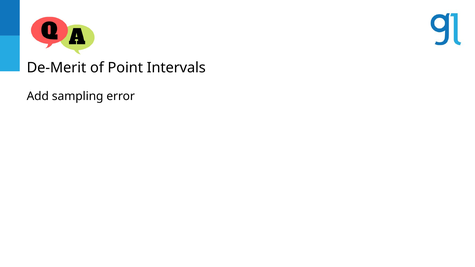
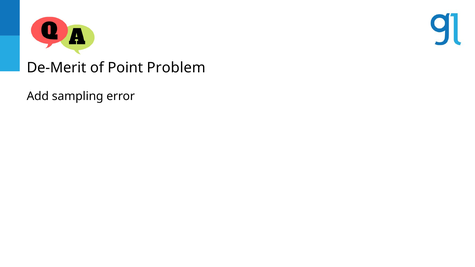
Intervals: Intervals -> Problem
